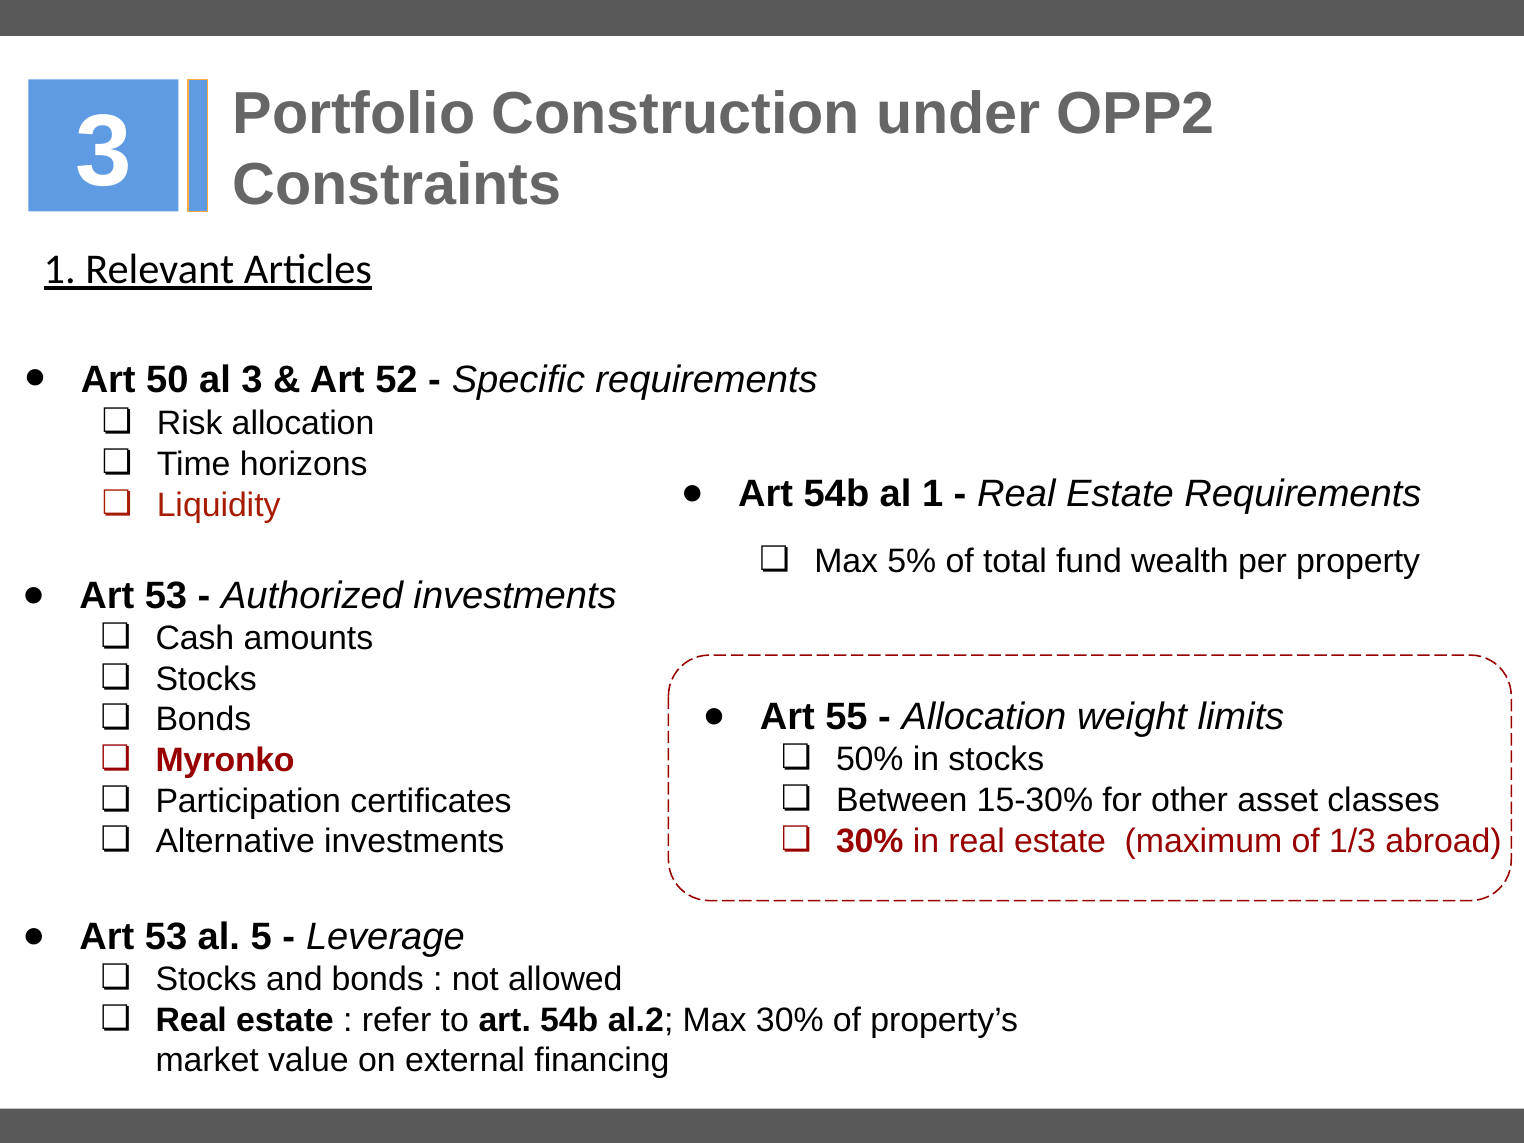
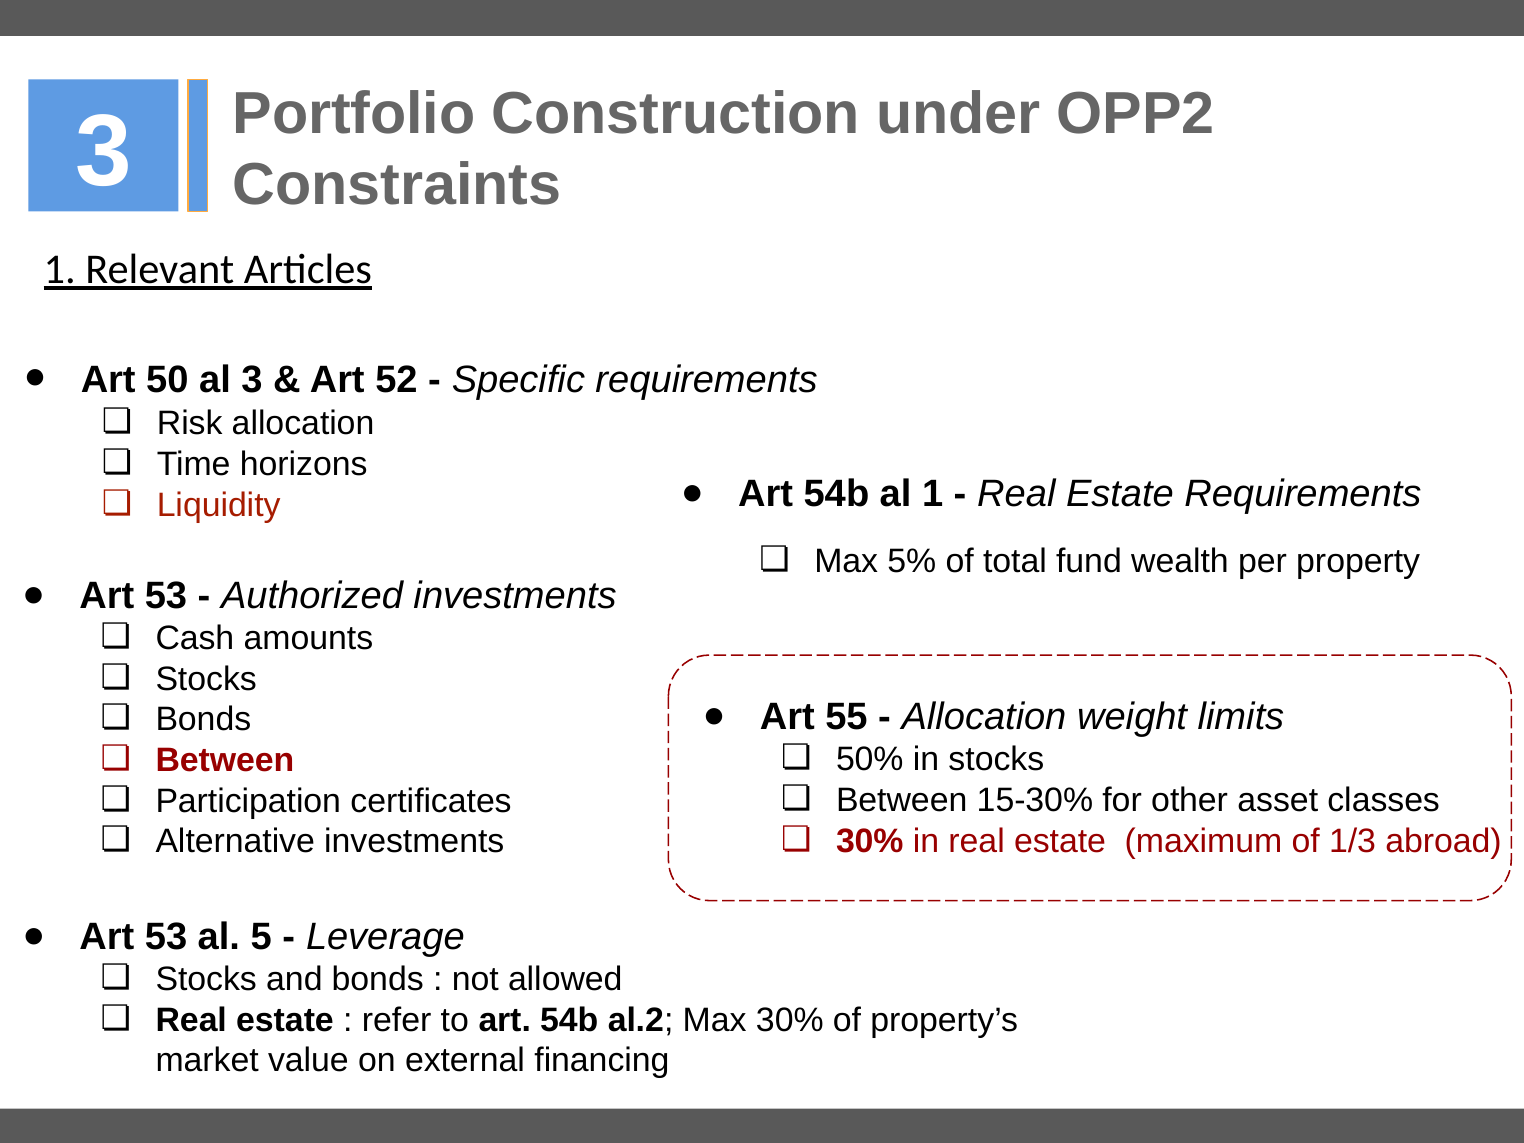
Myronko at (225, 760): Myronko -> Between
